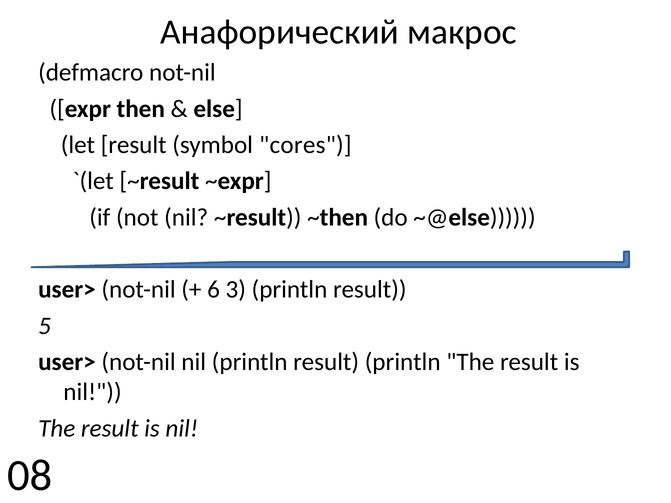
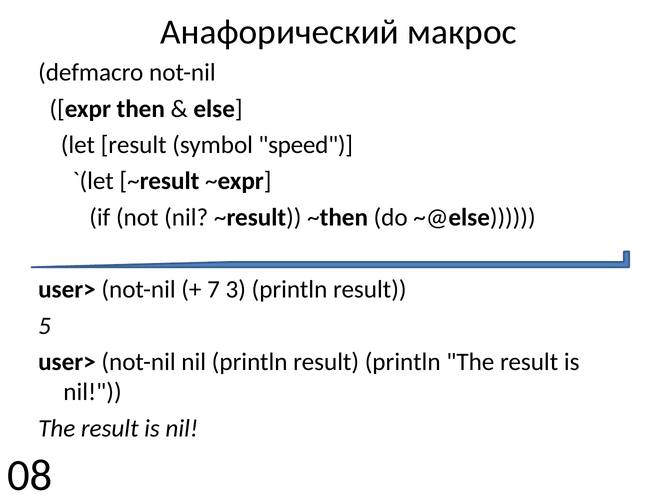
cores: cores -> speed
6: 6 -> 7
